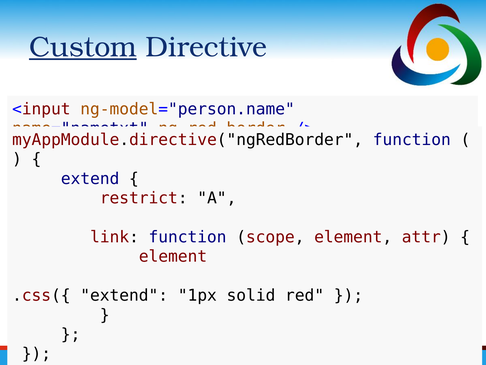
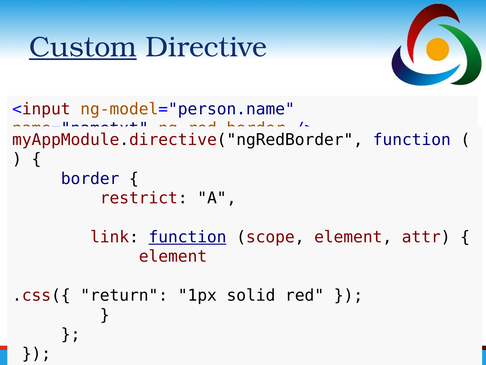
extend at (90, 178): extend -> border
function at (188, 237) underline: none -> present
.css({ extend: extend -> return
